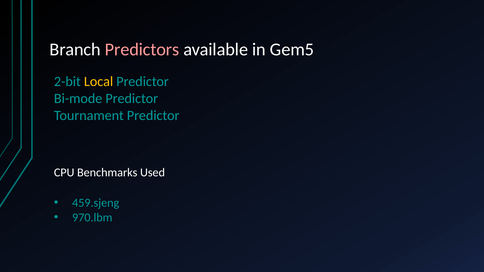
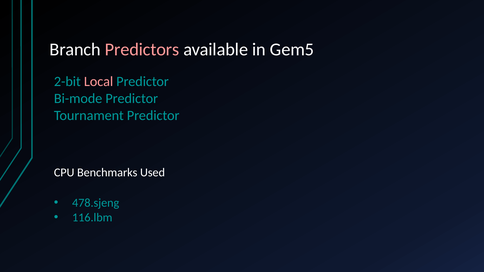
Local colour: yellow -> pink
459.sjeng: 459.sjeng -> 478.sjeng
970.lbm: 970.lbm -> 116.lbm
